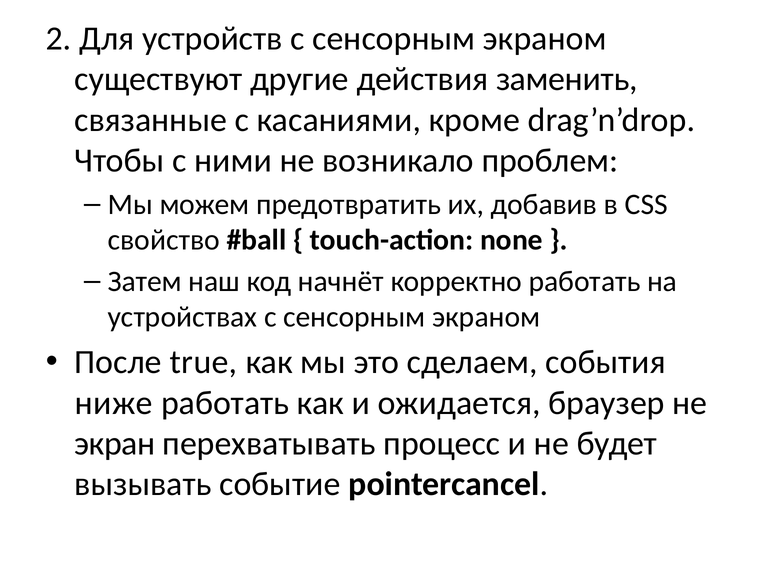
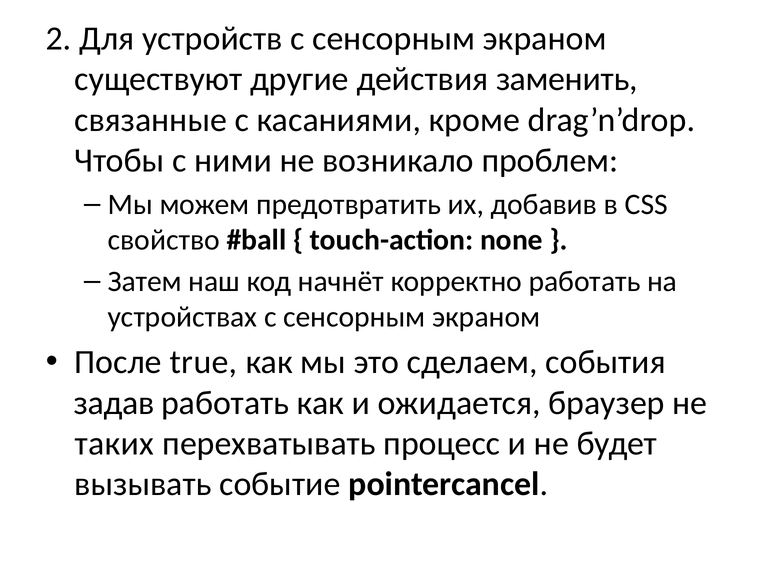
ниже: ниже -> задав
экран: экран -> таких
